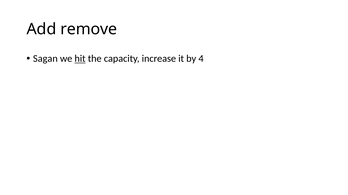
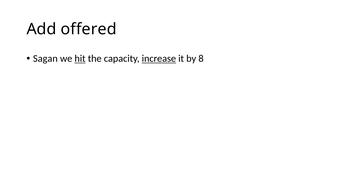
remove: remove -> offered
increase underline: none -> present
4: 4 -> 8
